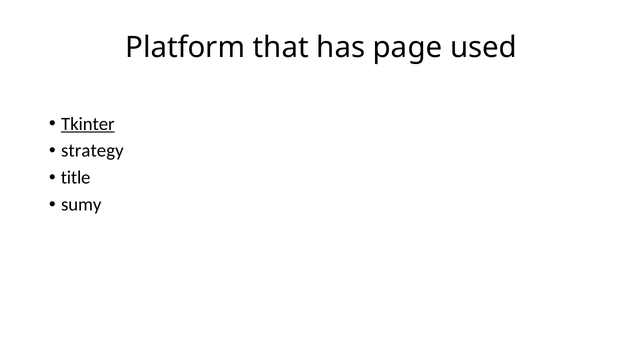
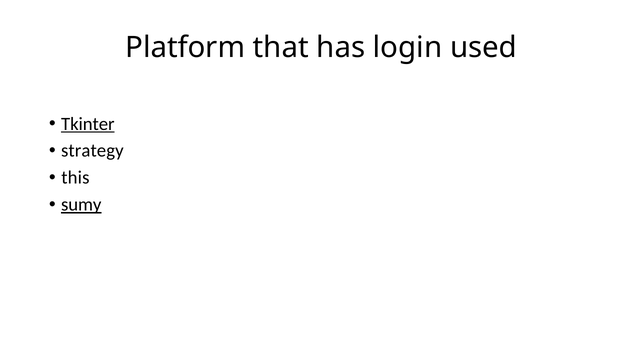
page: page -> login
title: title -> this
sumy underline: none -> present
